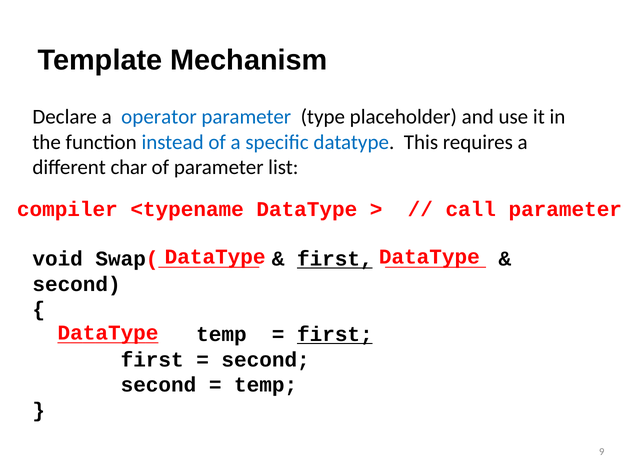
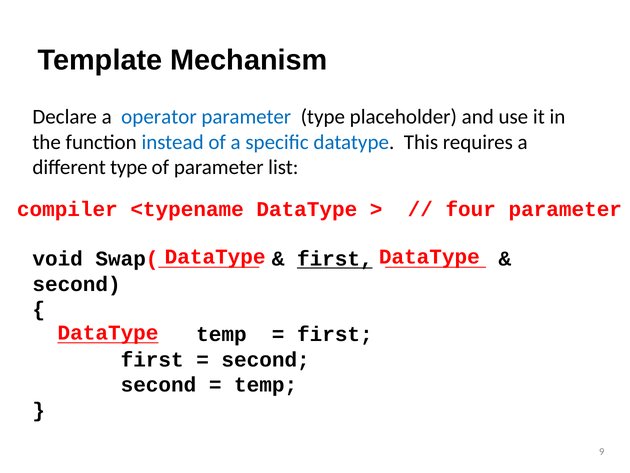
different char: char -> type
call: call -> four
first at (335, 334) underline: present -> none
